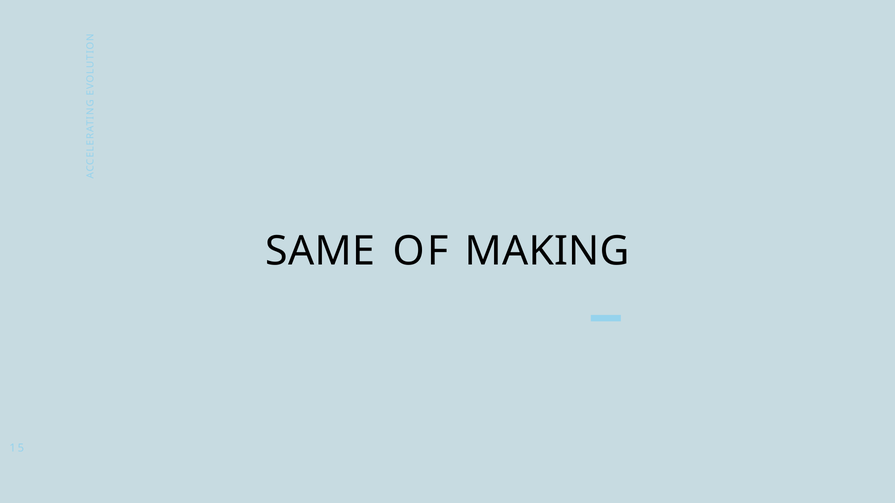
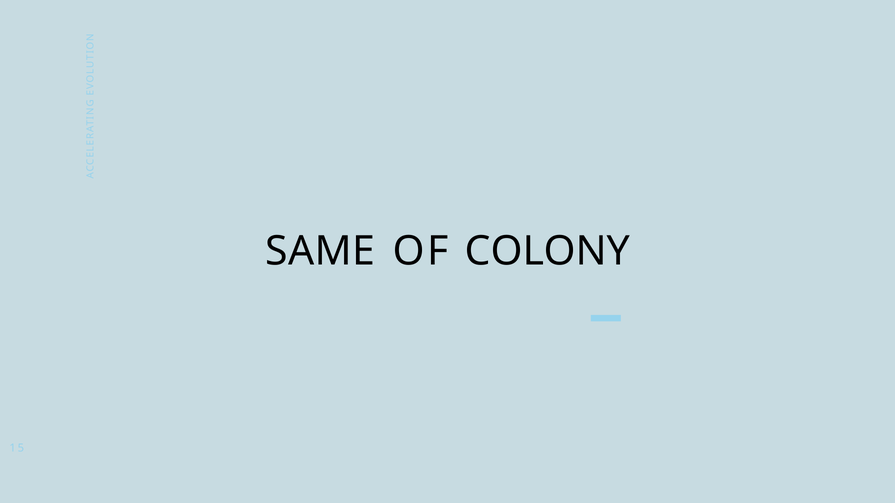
MAKING: MAKING -> COLONY
